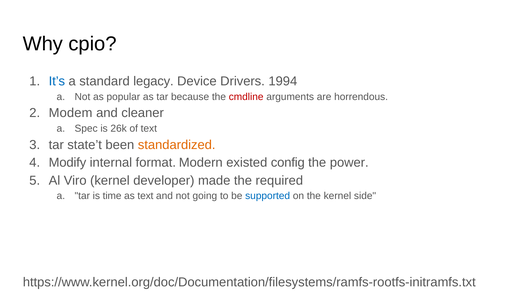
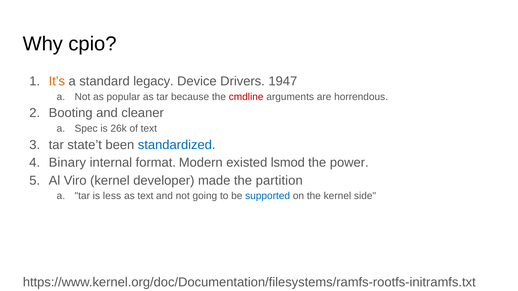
It’s colour: blue -> orange
1994: 1994 -> 1947
Modem: Modem -> Booting
standardized colour: orange -> blue
Modify: Modify -> Binary
config: config -> lsmod
required: required -> partition
time: time -> less
